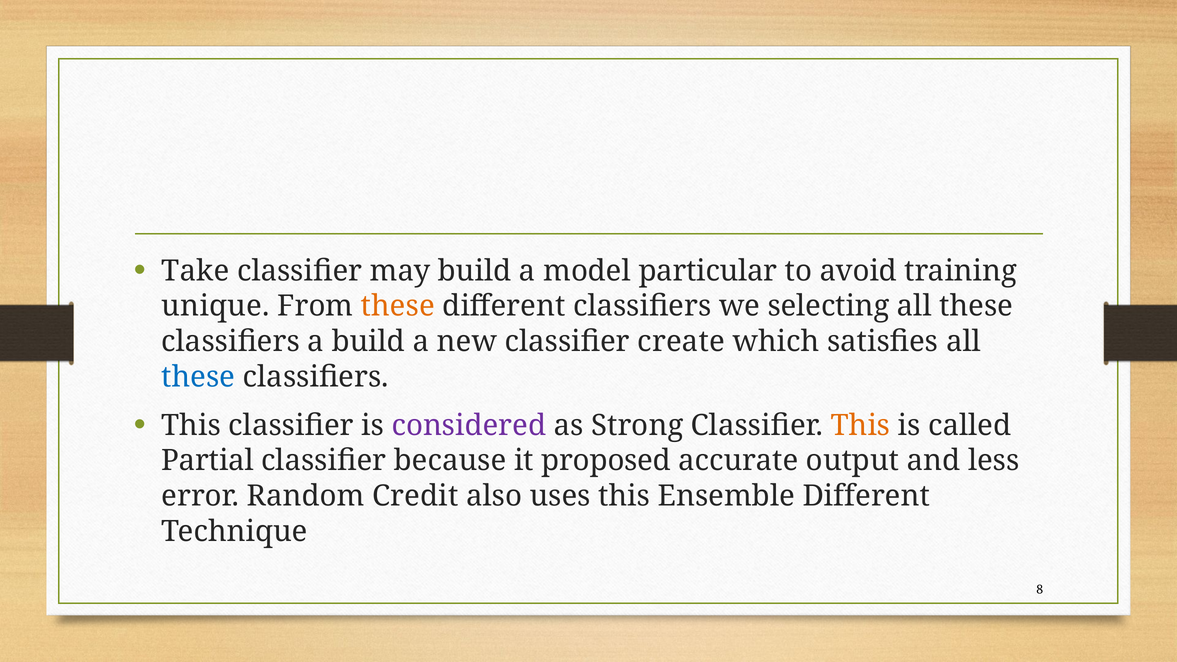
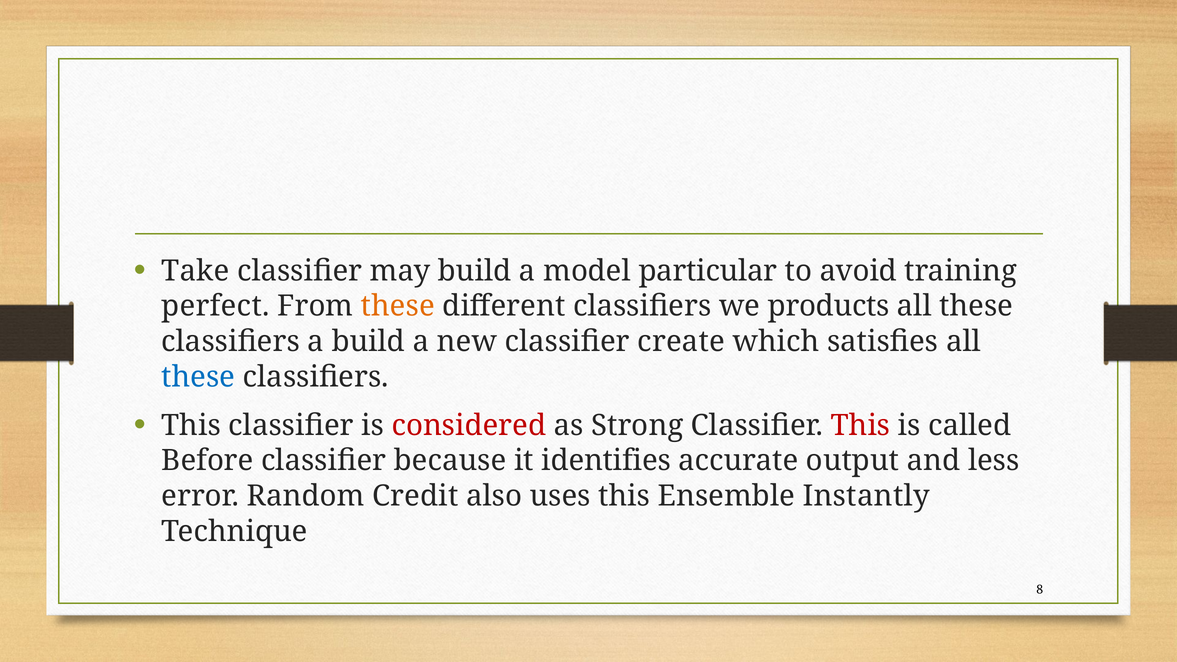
unique: unique -> perfect
selecting: selecting -> products
considered colour: purple -> red
This at (861, 425) colour: orange -> red
Partial: Partial -> Before
proposed: proposed -> identifies
Ensemble Different: Different -> Instantly
